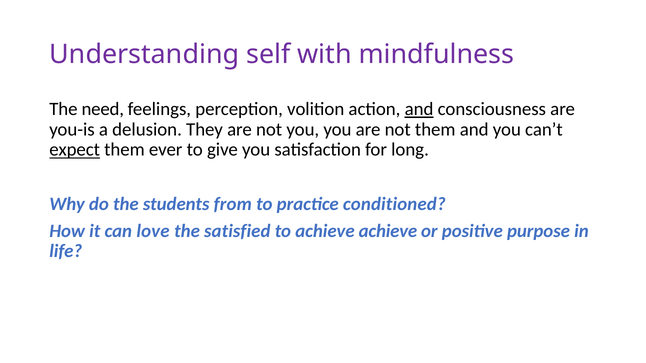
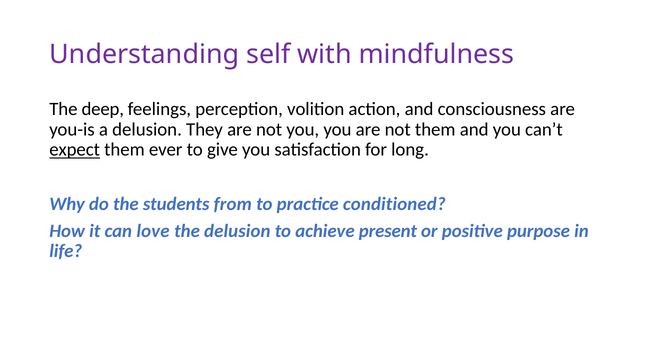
need: need -> deep
and at (419, 109) underline: present -> none
the satisfied: satisfied -> delusion
achieve achieve: achieve -> present
